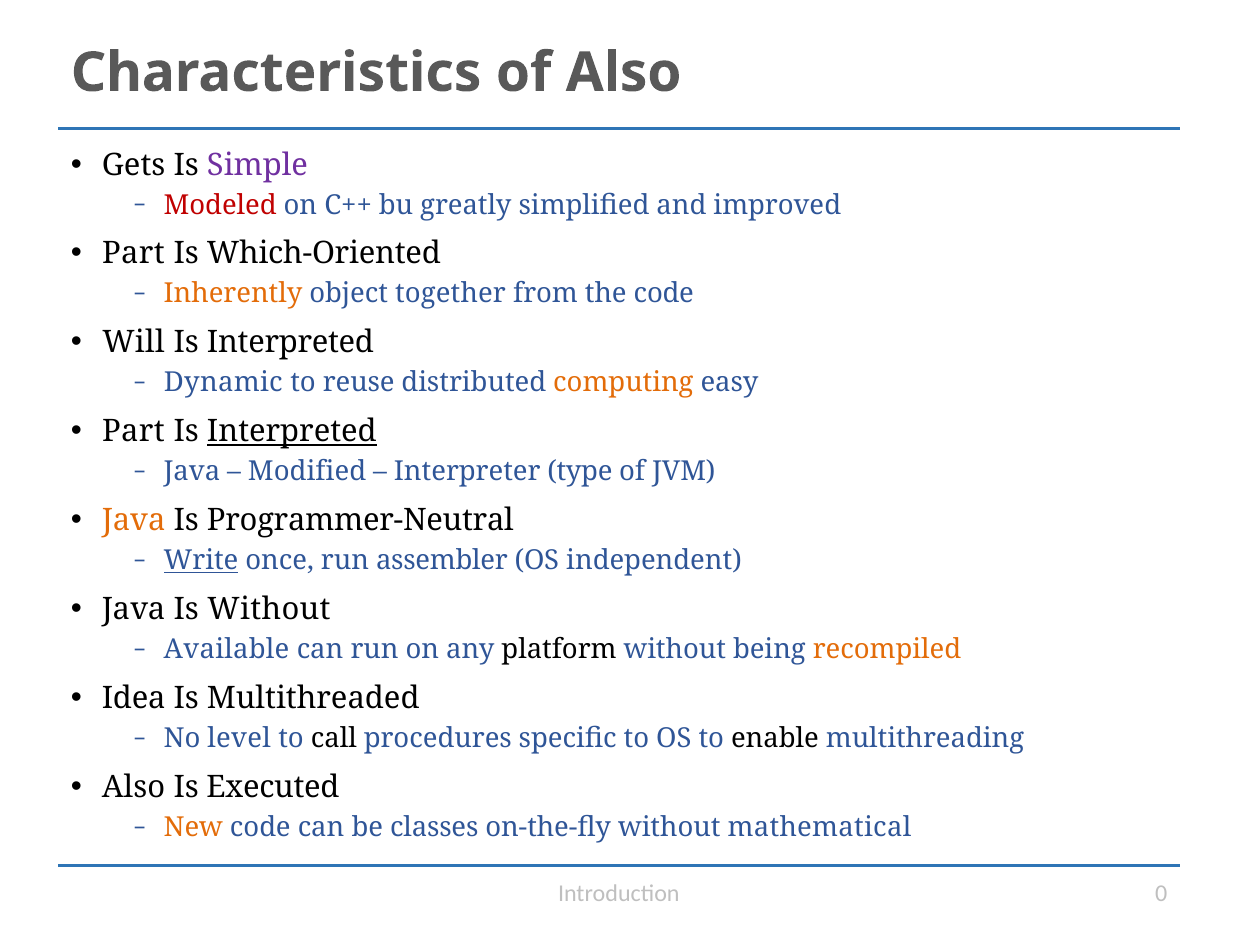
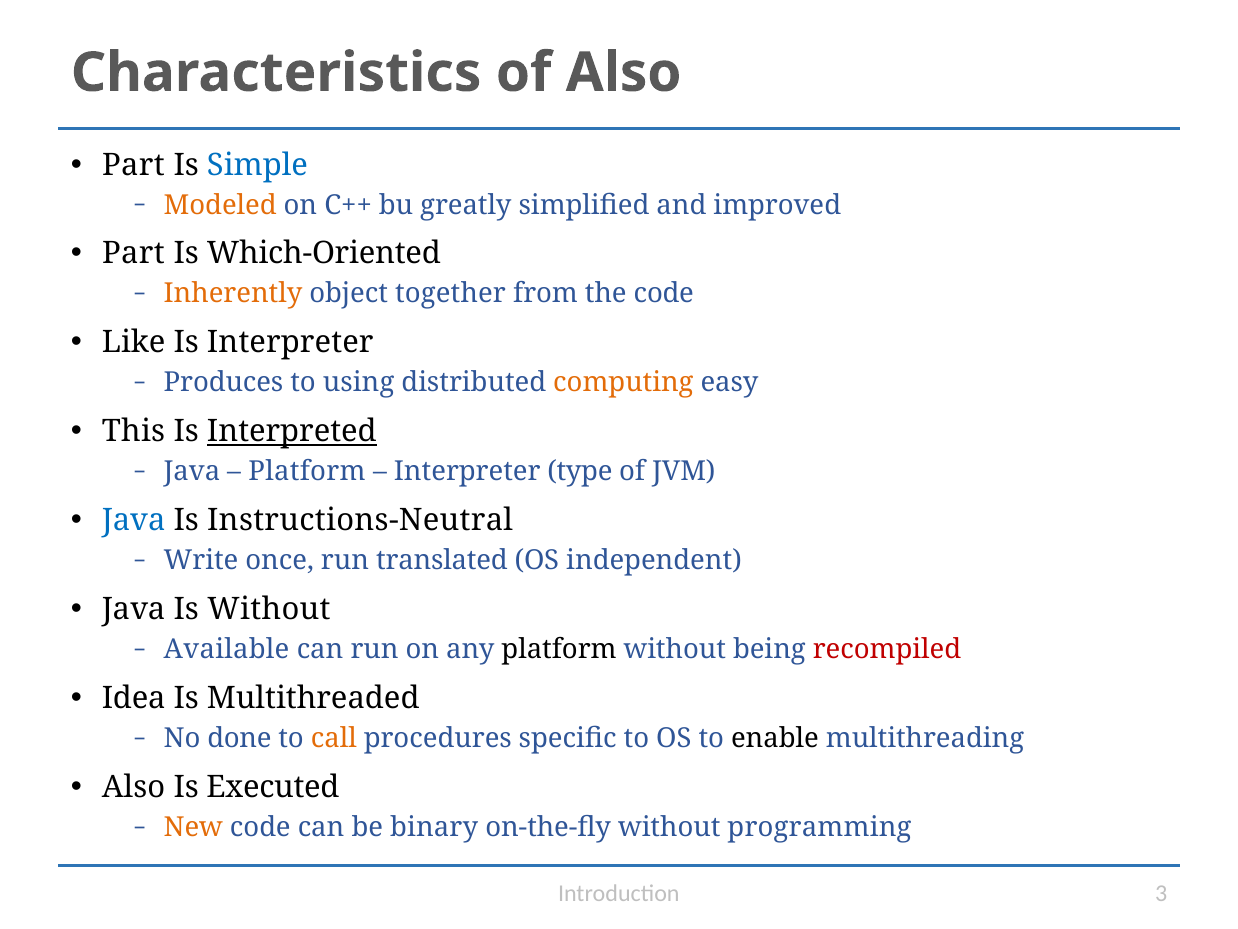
Gets at (134, 165): Gets -> Part
Simple colour: purple -> blue
Modeled colour: red -> orange
Will: Will -> Like
Interpreted at (290, 343): Interpreted -> Interpreter
Dynamic: Dynamic -> Produces
reuse: reuse -> using
Part at (133, 431): Part -> This
Modified at (307, 472): Modified -> Platform
Java at (134, 520) colour: orange -> blue
Programmer-Neutral: Programmer-Neutral -> Instructions-Neutral
Write underline: present -> none
assembler: assembler -> translated
recompiled colour: orange -> red
level: level -> done
call colour: black -> orange
classes: classes -> binary
mathematical: mathematical -> programming
0: 0 -> 3
